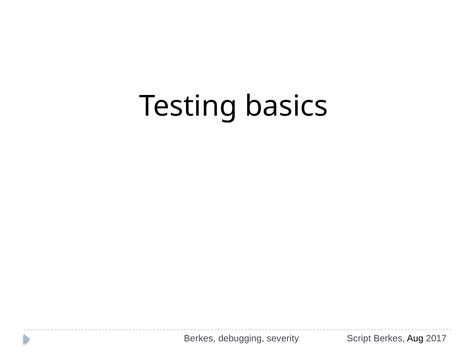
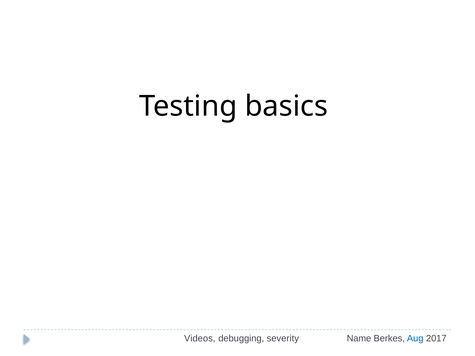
Berkes at (200, 339): Berkes -> Videos
Script: Script -> Name
Aug colour: black -> blue
